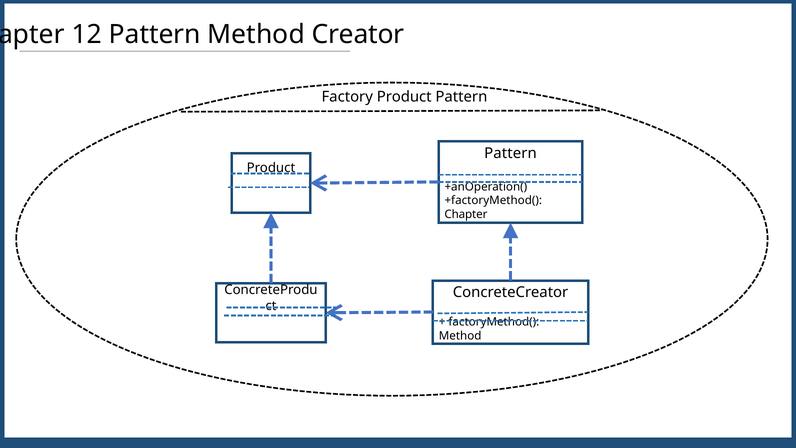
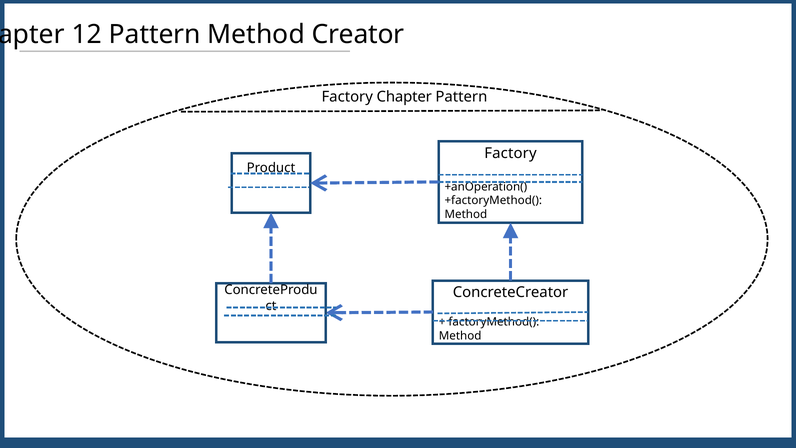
Factory Product: Product -> Chapter
Pattern at (511, 153): Pattern -> Factory
Chapter at (466, 214): Chapter -> Method
